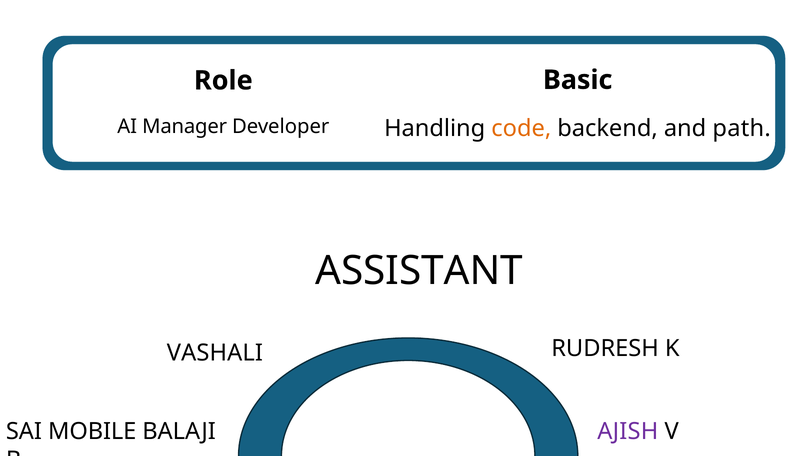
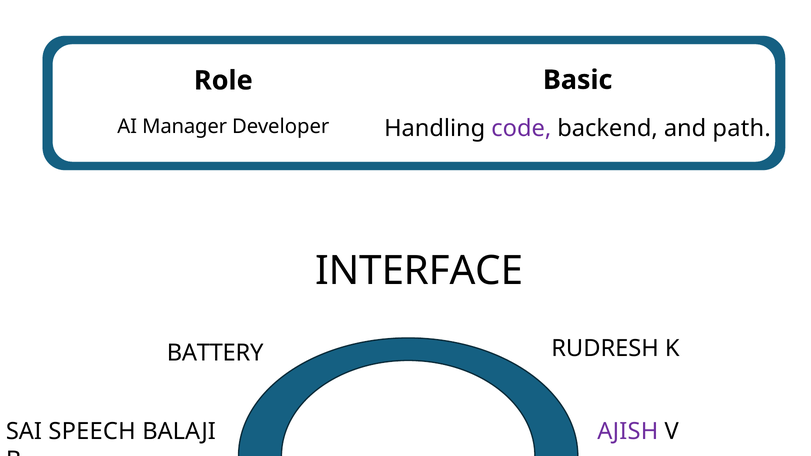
code colour: orange -> purple
ASSISTANT: ASSISTANT -> INTERFACE
VASHALI: VASHALI -> BATTERY
MOBILE: MOBILE -> SPEECH
